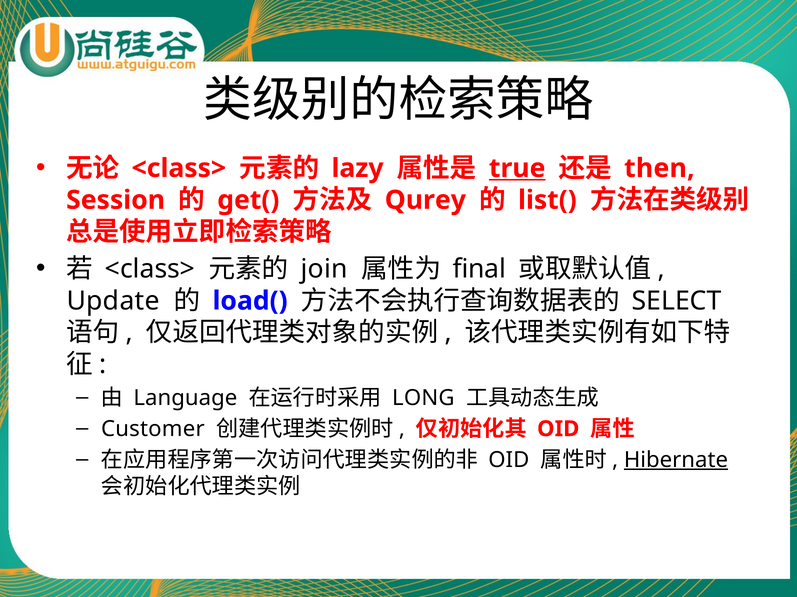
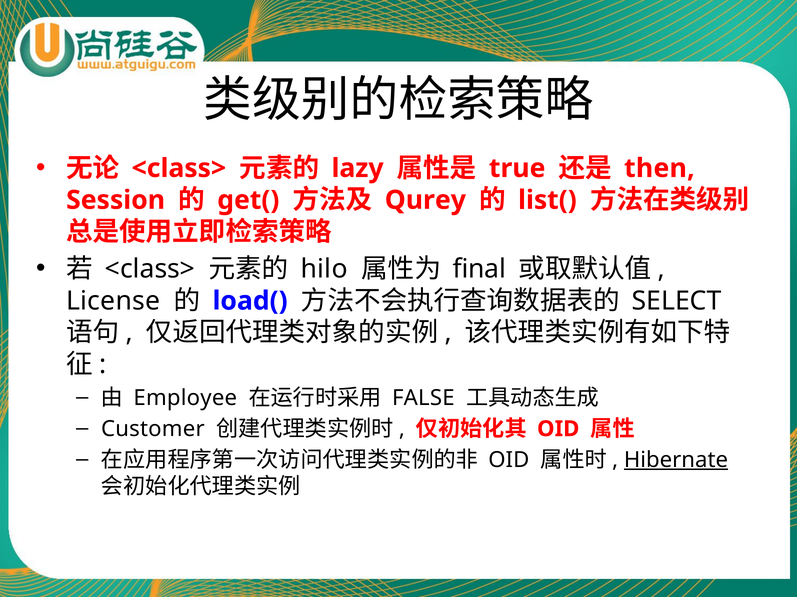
true underline: present -> none
join: join -> hilo
Update: Update -> License
Language: Language -> Employee
LONG: LONG -> FALSE
